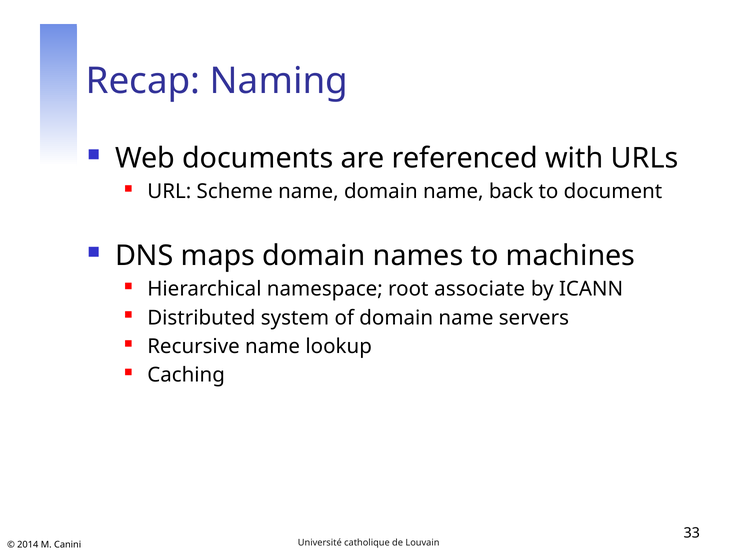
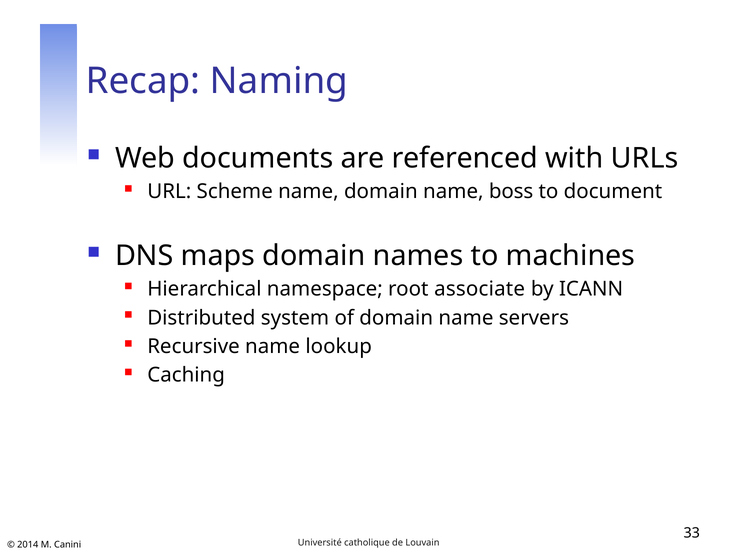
back: back -> boss
